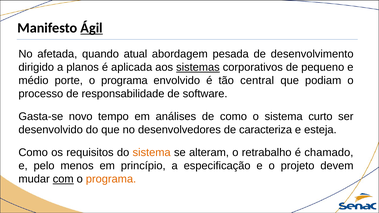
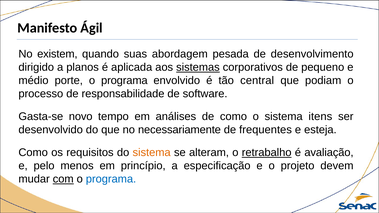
Ágil underline: present -> none
afetada: afetada -> existem
atual: atual -> suas
curto: curto -> itens
desenvolvedores: desenvolvedores -> necessariamente
caracteriza: caracteriza -> frequentes
retrabalho underline: none -> present
chamado: chamado -> avaliação
programa at (111, 179) colour: orange -> blue
